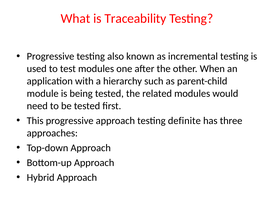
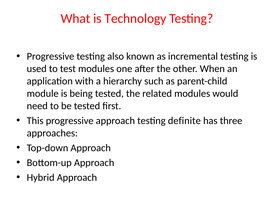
Traceability: Traceability -> Technology
